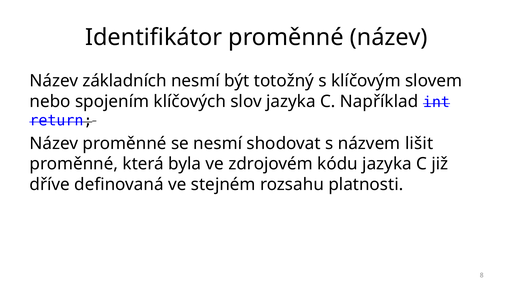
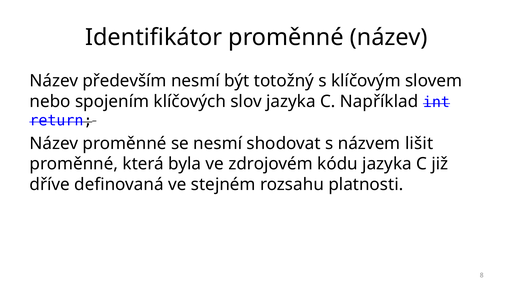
základních: základních -> především
